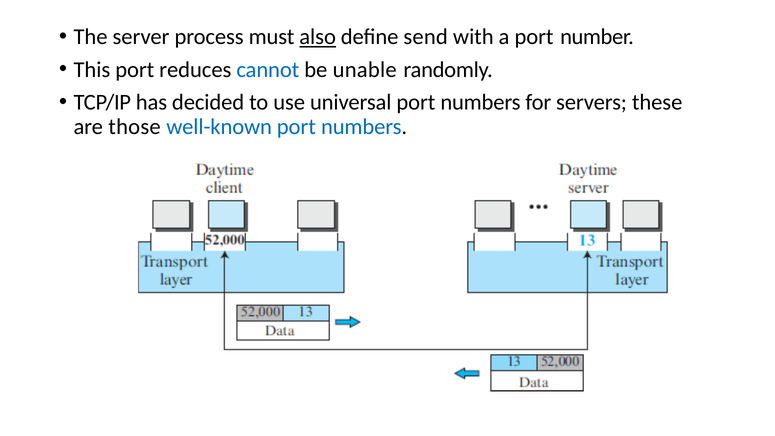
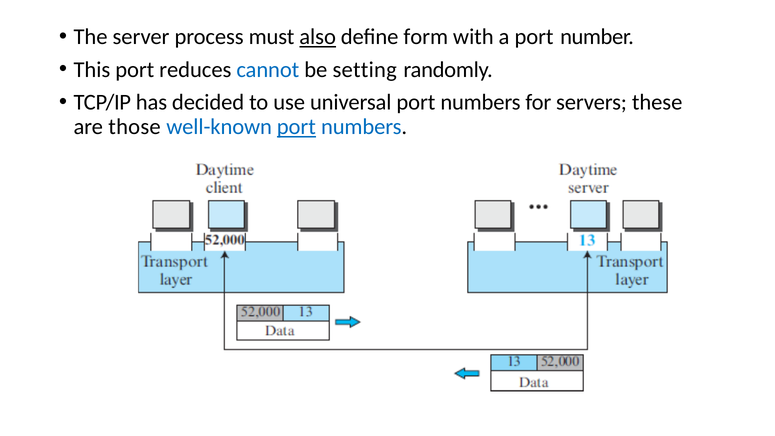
send: send -> form
unable: unable -> setting
port at (296, 127) underline: none -> present
